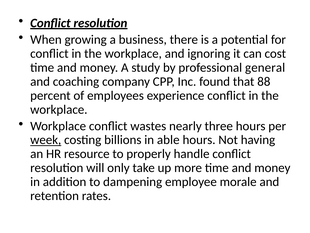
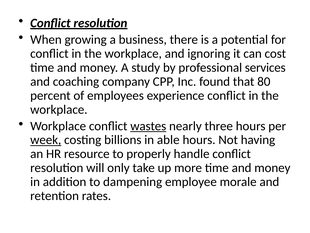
general: general -> services
88: 88 -> 80
wastes underline: none -> present
